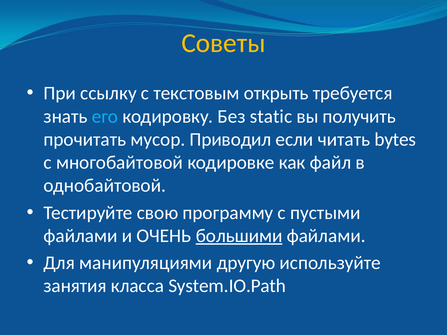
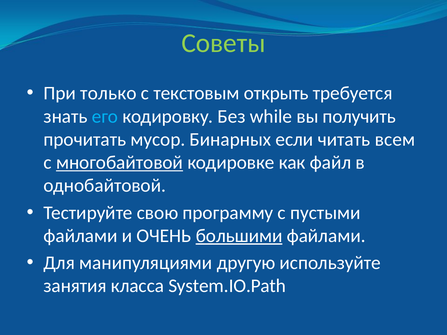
Советы colour: yellow -> light green
ссылку: ссылку -> только
static: static -> while
Приводил: Приводил -> Бинарных
bytes: bytes -> всем
многобайтовой underline: none -> present
